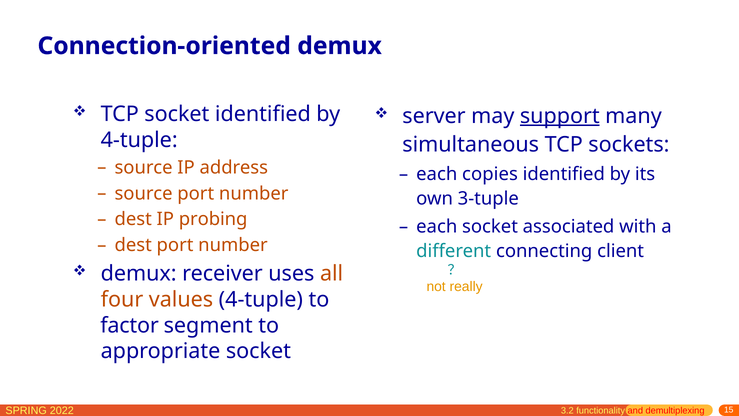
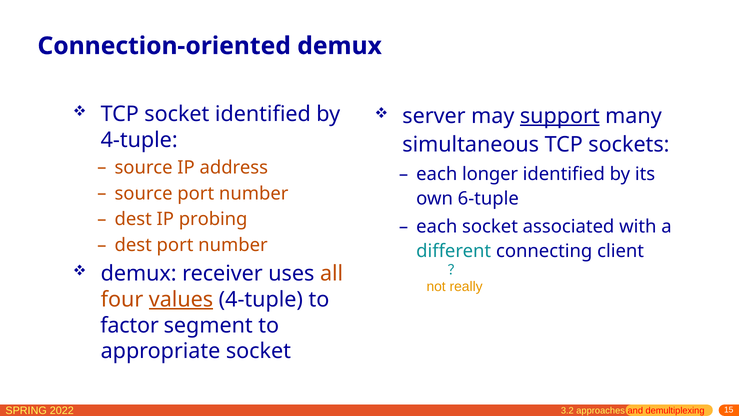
copies: copies -> longer
3-tuple: 3-tuple -> 6-tuple
values underline: none -> present
functionality: functionality -> approaches
